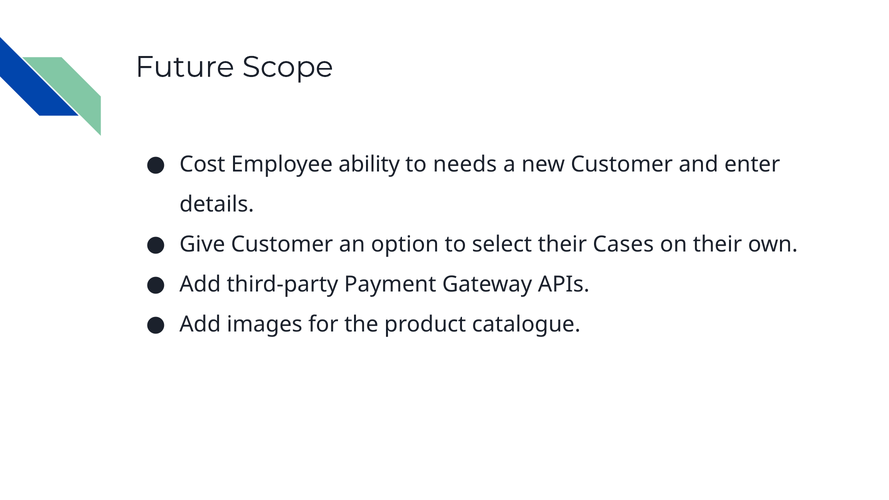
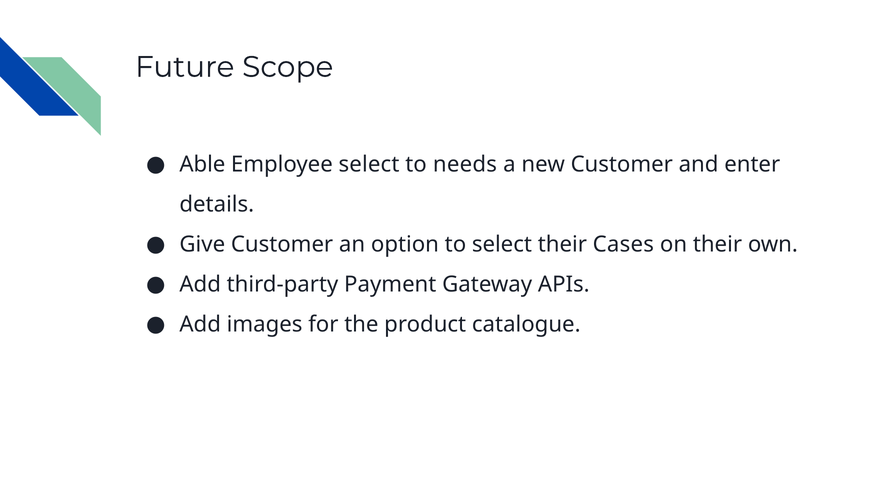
Cost: Cost -> Able
Employee ability: ability -> select
